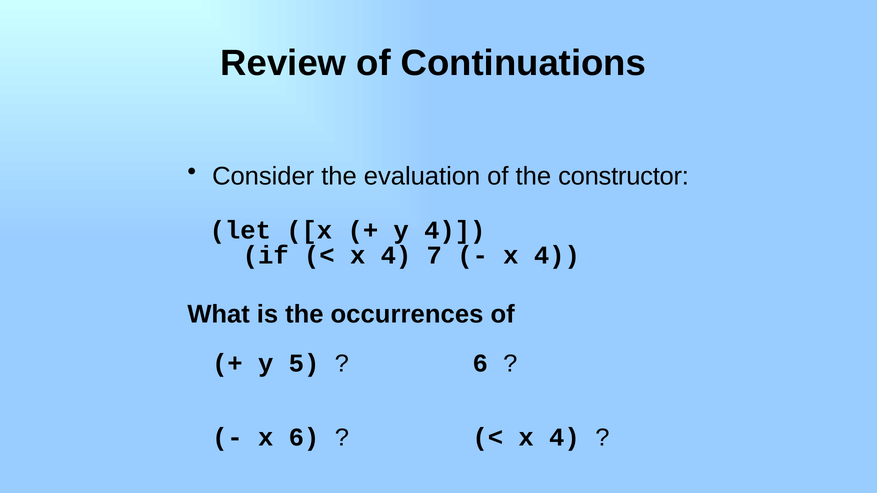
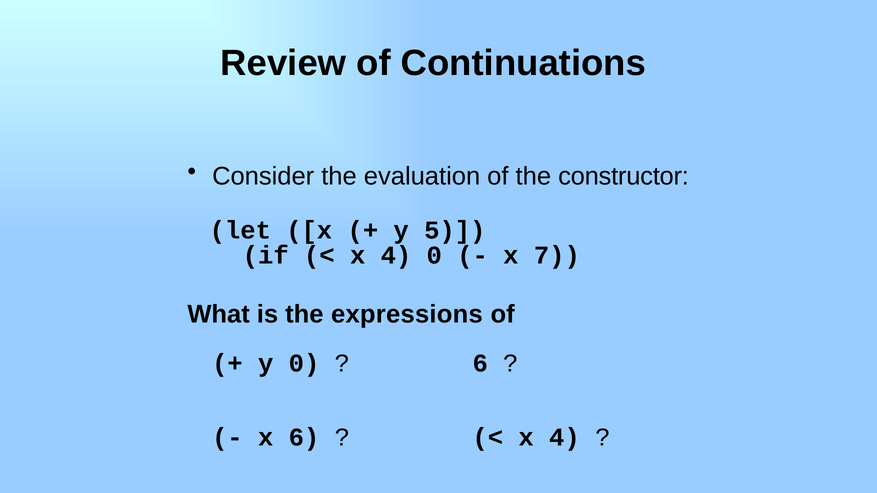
y 4: 4 -> 5
4 7: 7 -> 0
4 at (557, 255): 4 -> 7
occurrences: occurrences -> expressions
y 5: 5 -> 0
